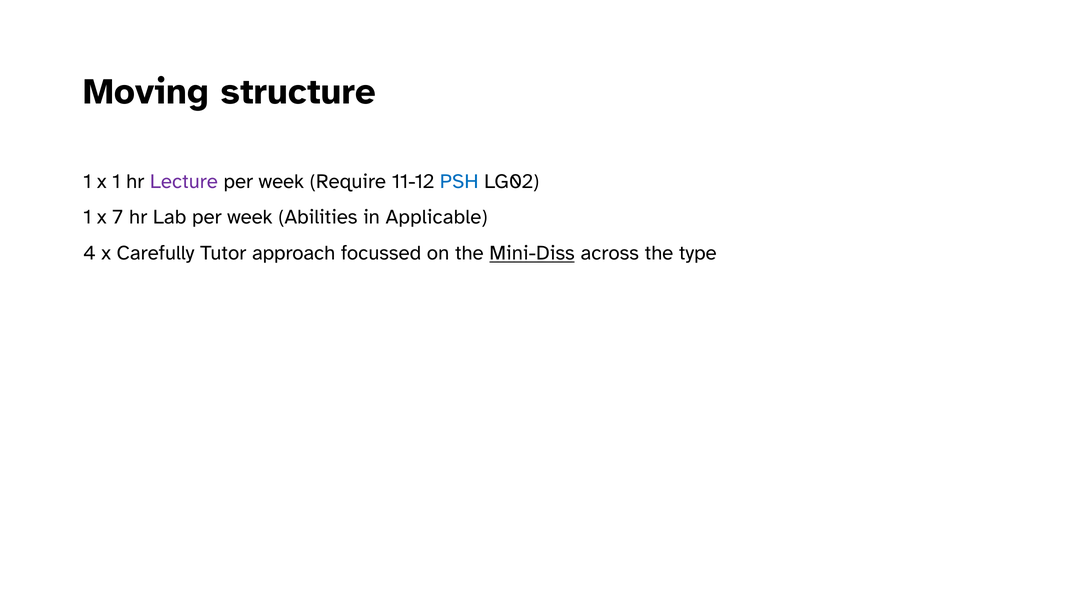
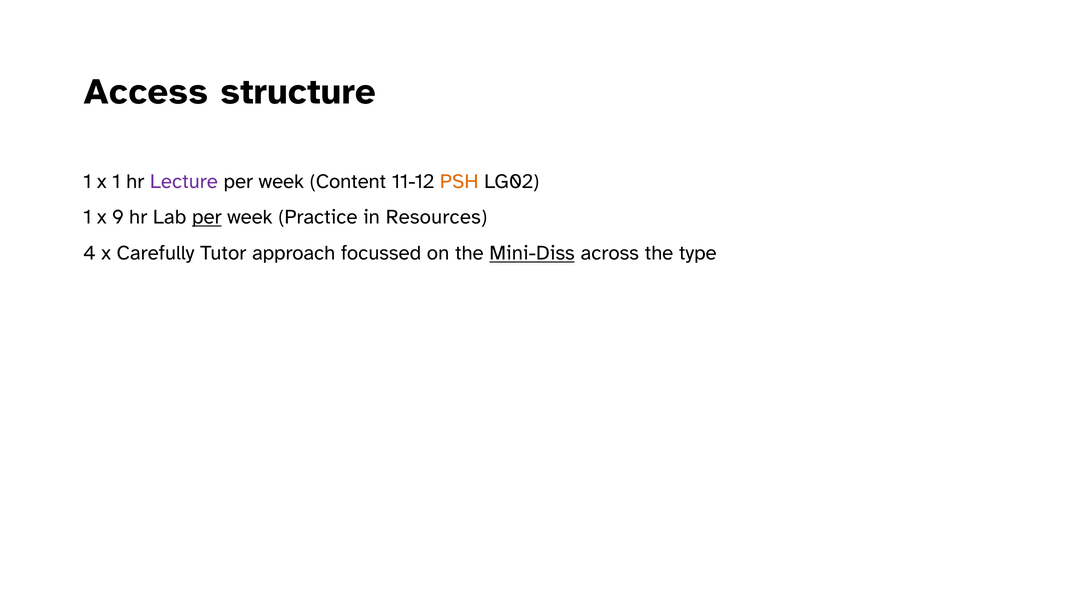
Moving: Moving -> Access
Require: Require -> Content
PSH colour: blue -> orange
7: 7 -> 9
per at (207, 217) underline: none -> present
Abilities: Abilities -> Practice
Applicable: Applicable -> Resources
